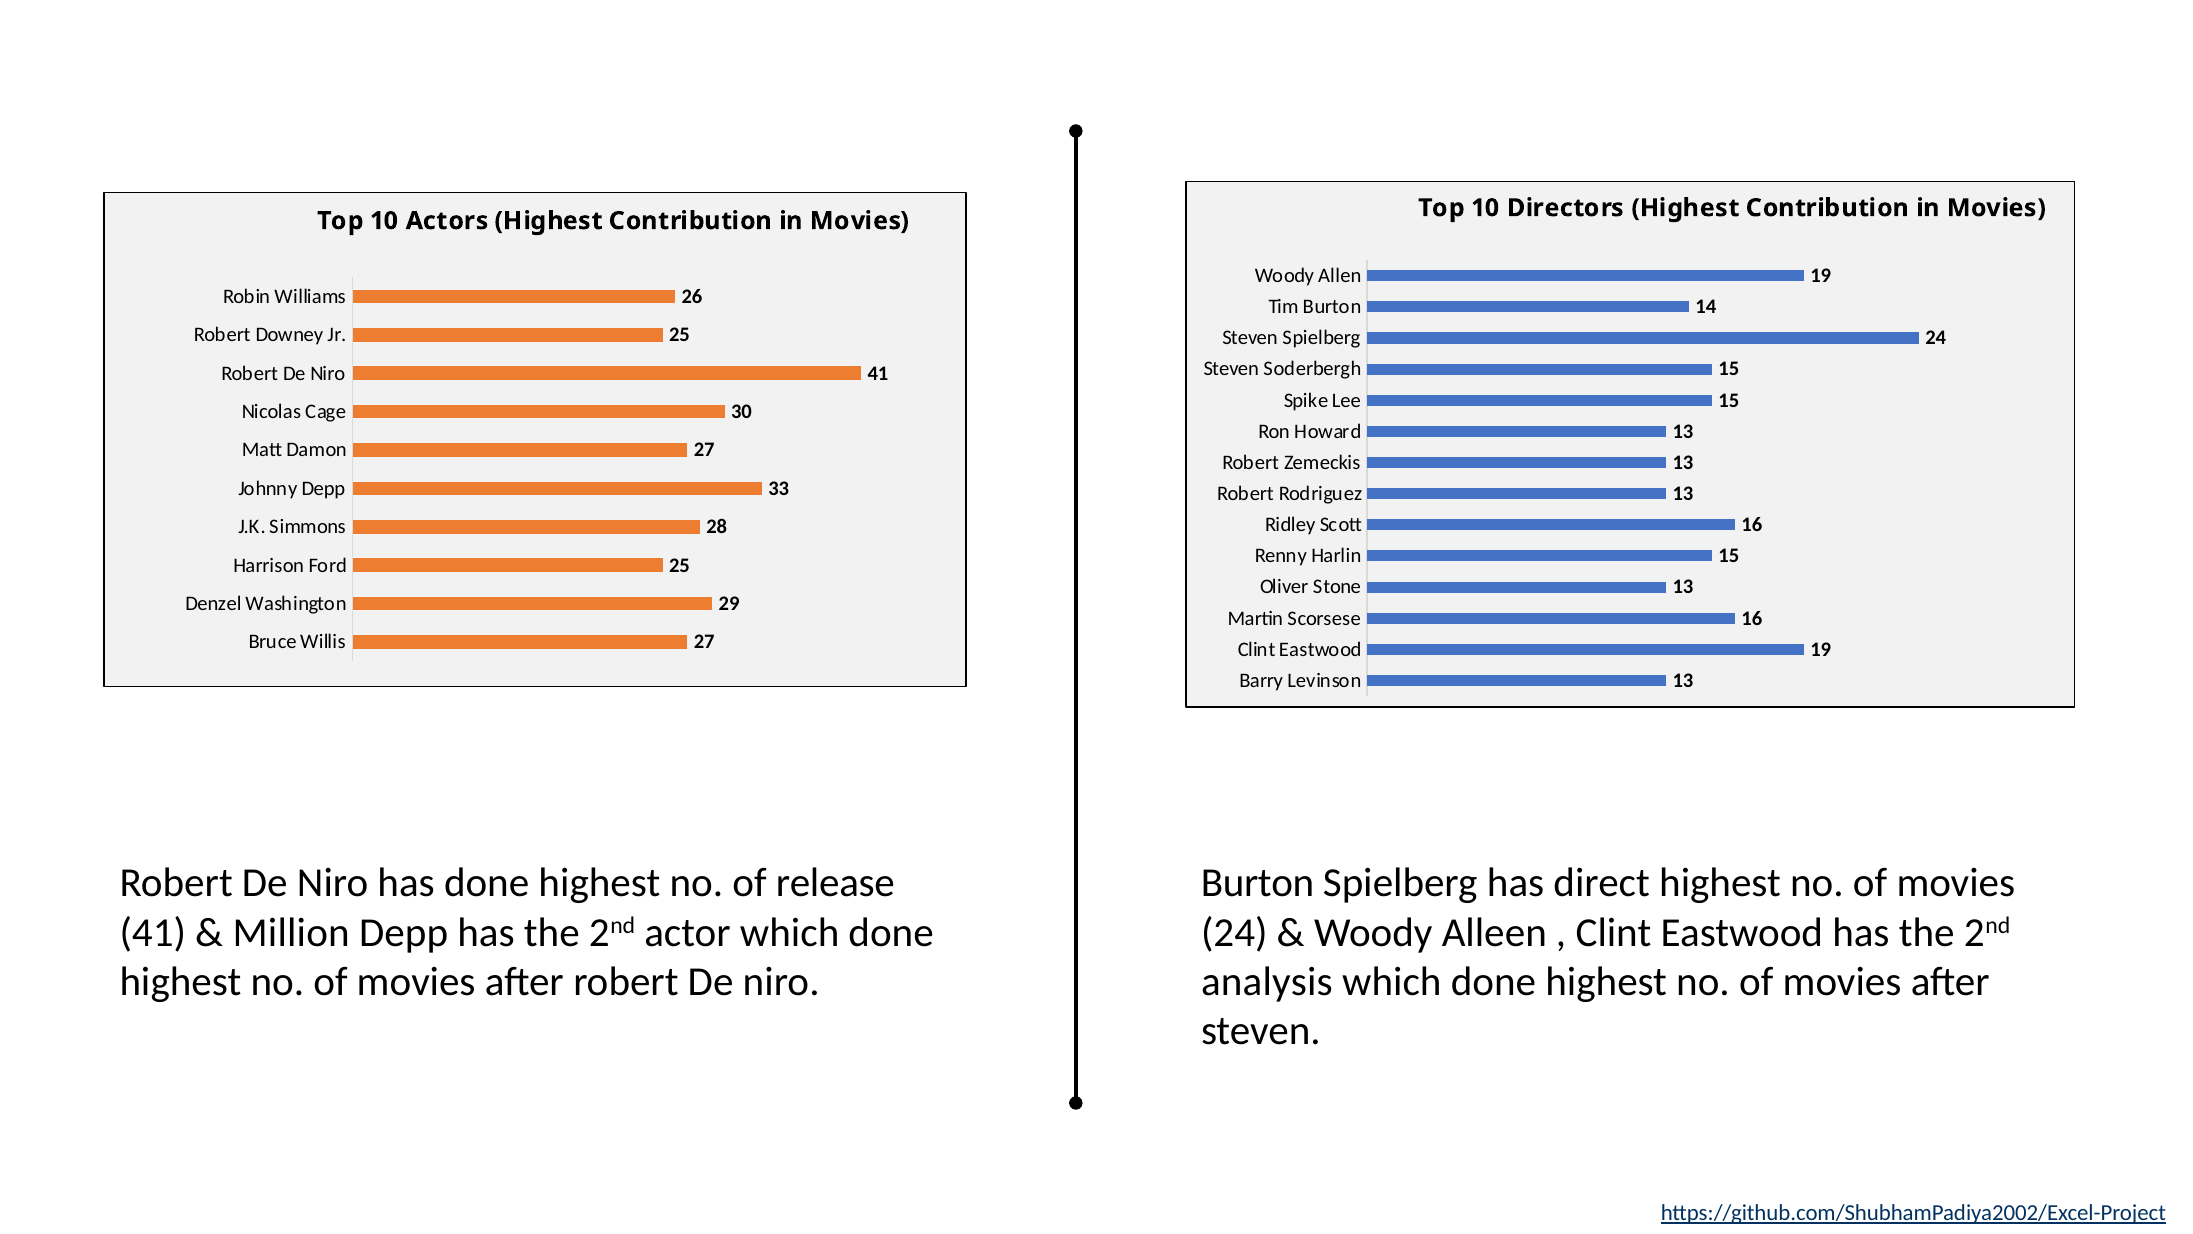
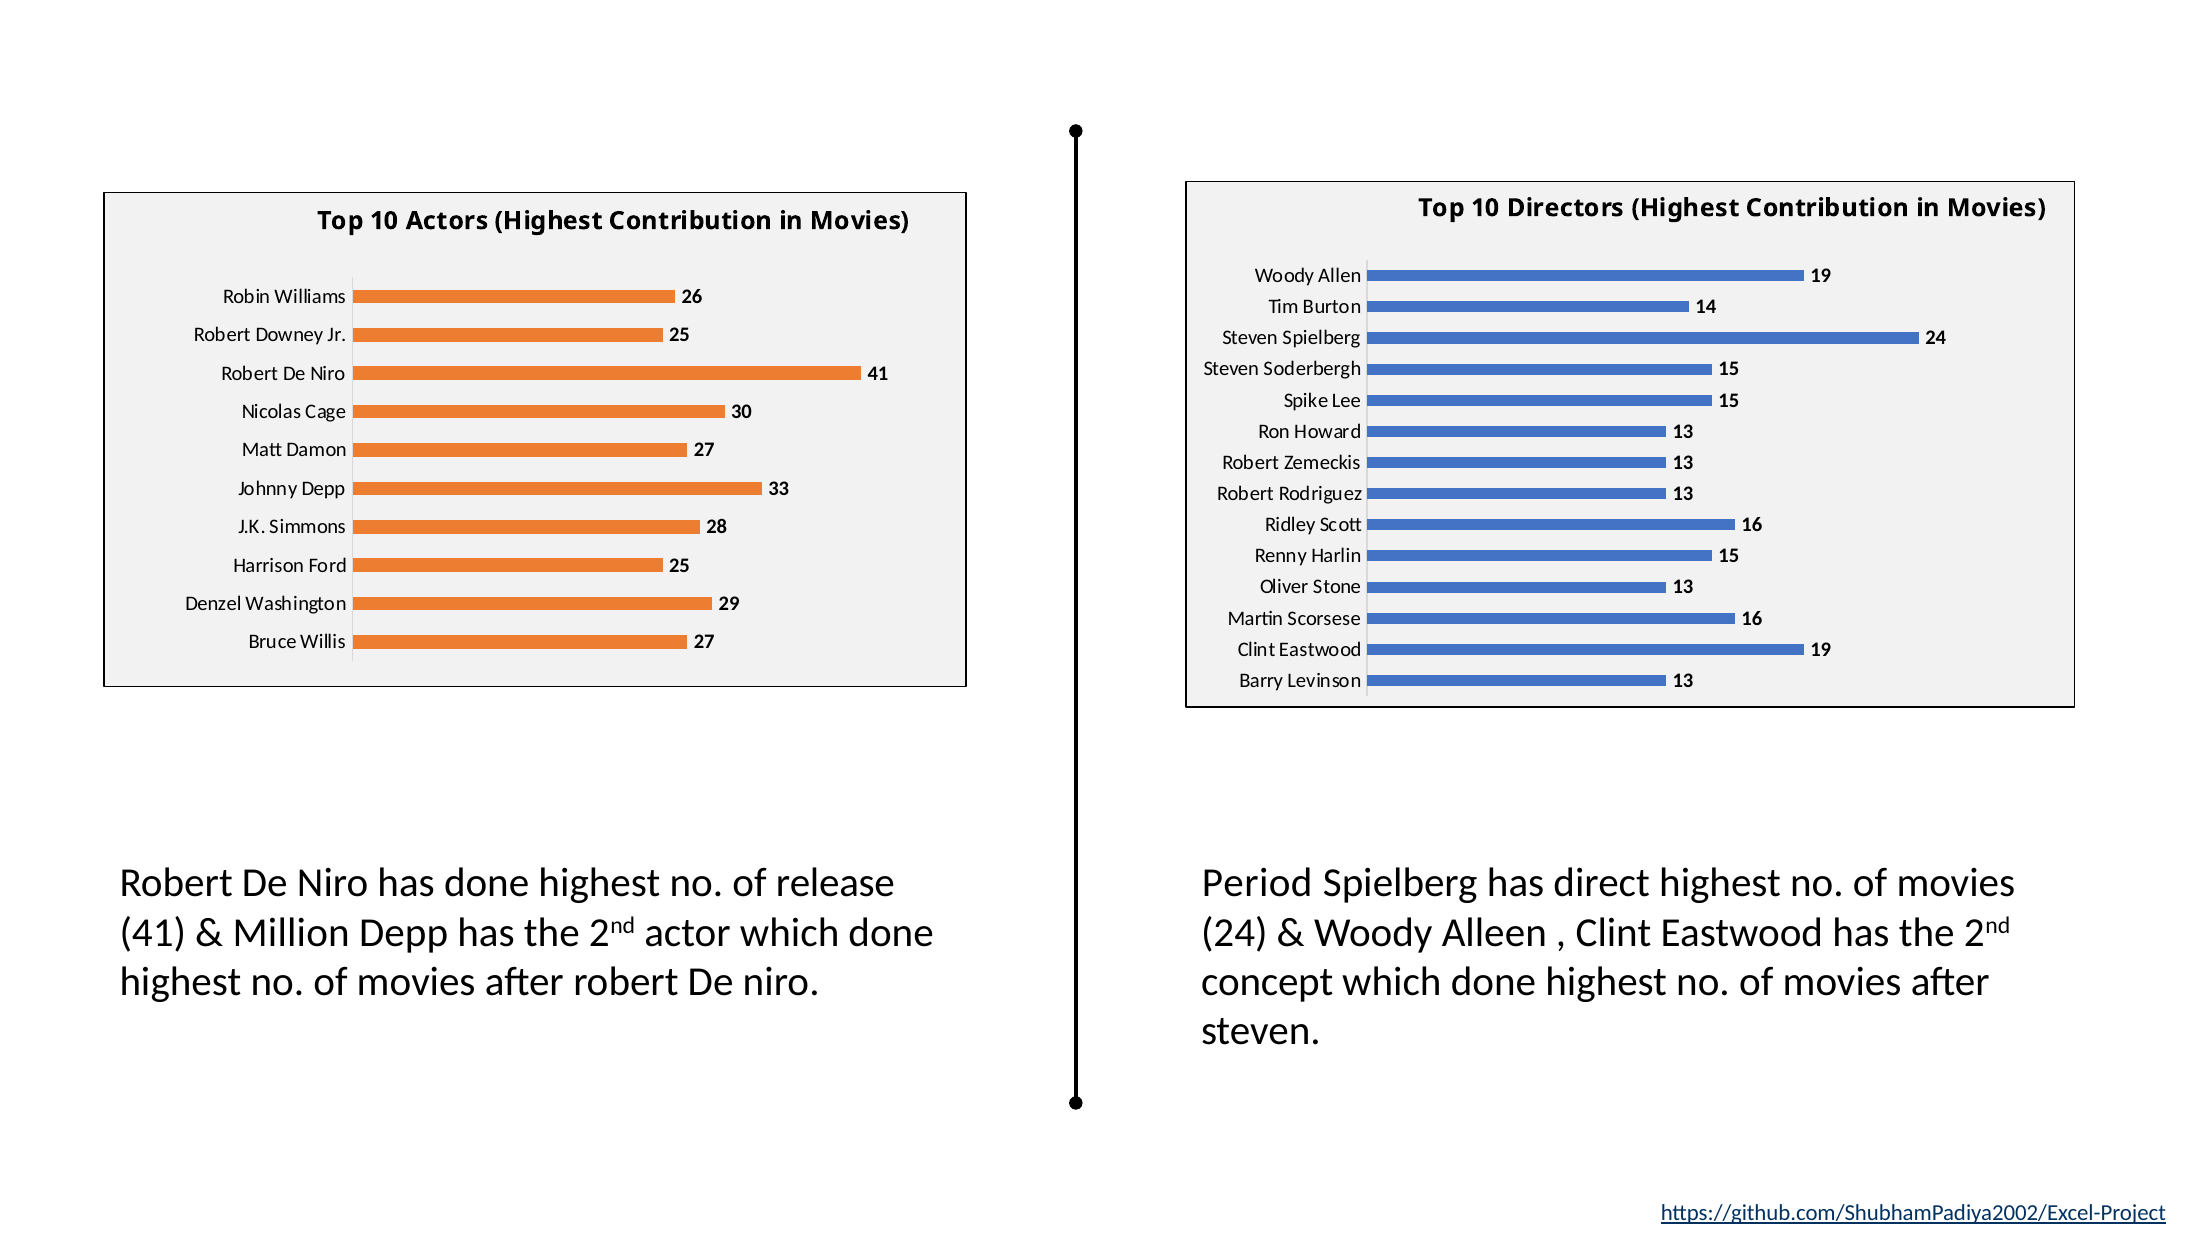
Burton at (1258, 883): Burton -> Period
analysis: analysis -> concept
